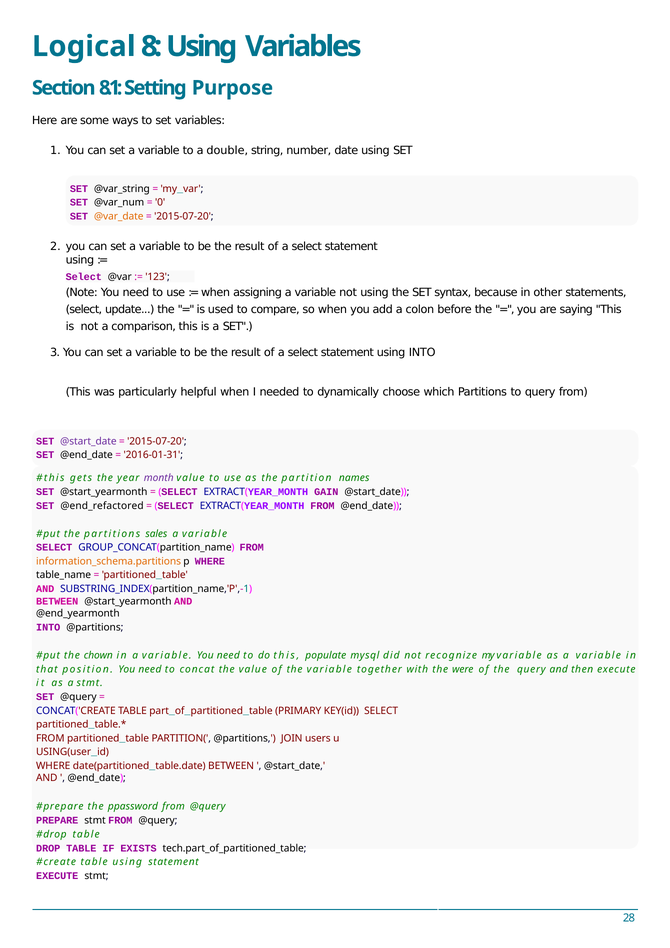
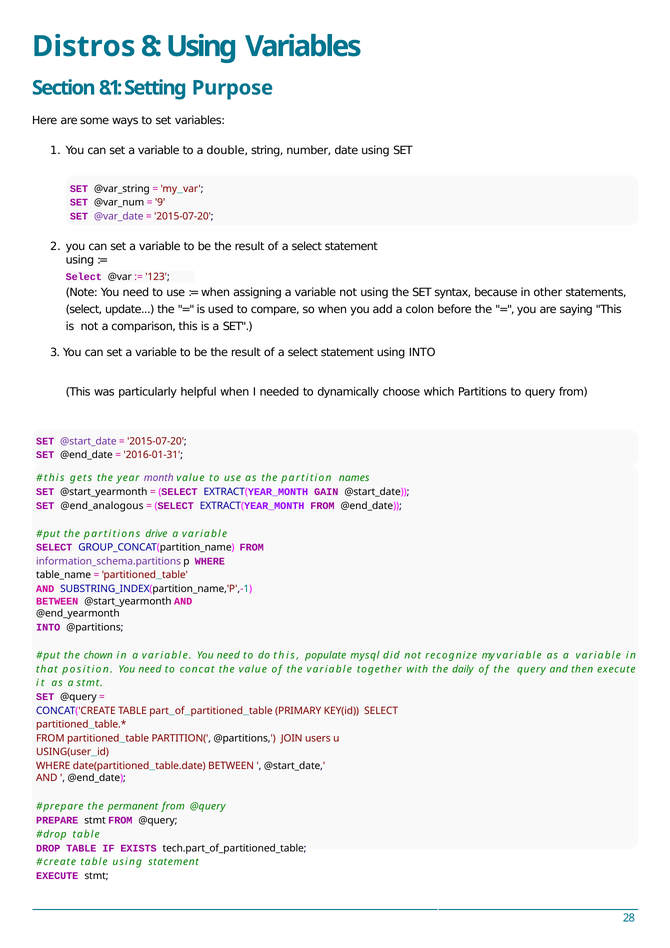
Logical: Logical -> Distros
0: 0 -> 9
@var_date colour: orange -> purple
@end_refactored: @end_refactored -> @end_analogous
sales: sales -> drive
information_schema.partitions colour: orange -> purple
were: were -> daily
ppassword: ppassword -> permanent
